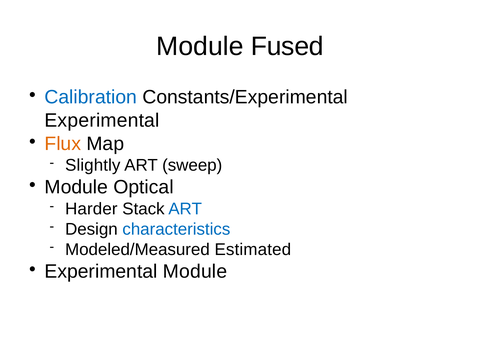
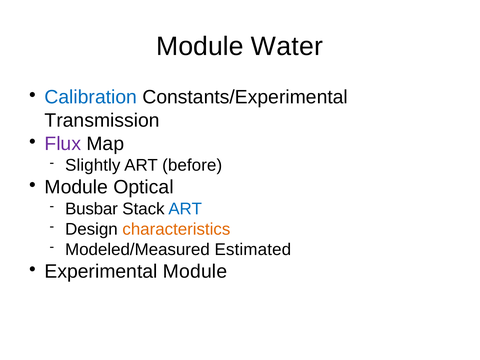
Fused: Fused -> Water
Experimental at (102, 120): Experimental -> Transmission
Flux colour: orange -> purple
sweep: sweep -> before
Harder: Harder -> Busbar
characteristics colour: blue -> orange
